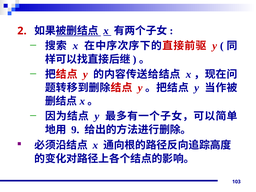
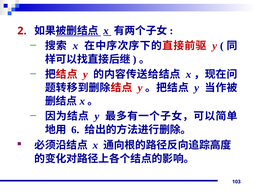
9: 9 -> 6
